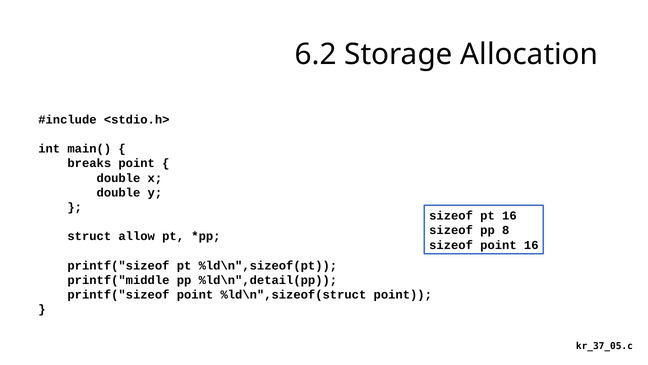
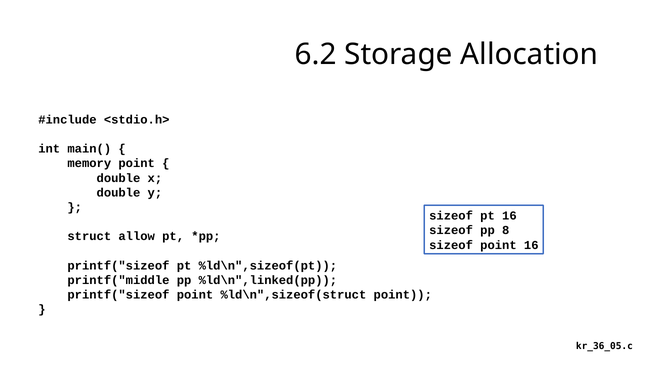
breaks: breaks -> memory
%ld\n",detail(pp: %ld\n",detail(pp -> %ld\n",linked(pp
kr_37_05.c: kr_37_05.c -> kr_36_05.c
